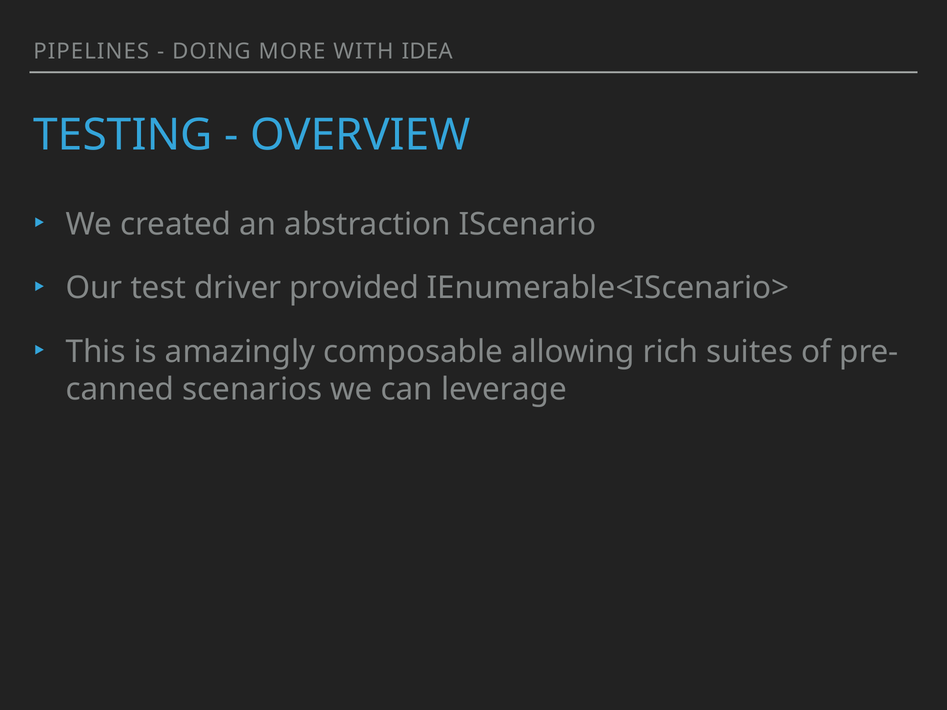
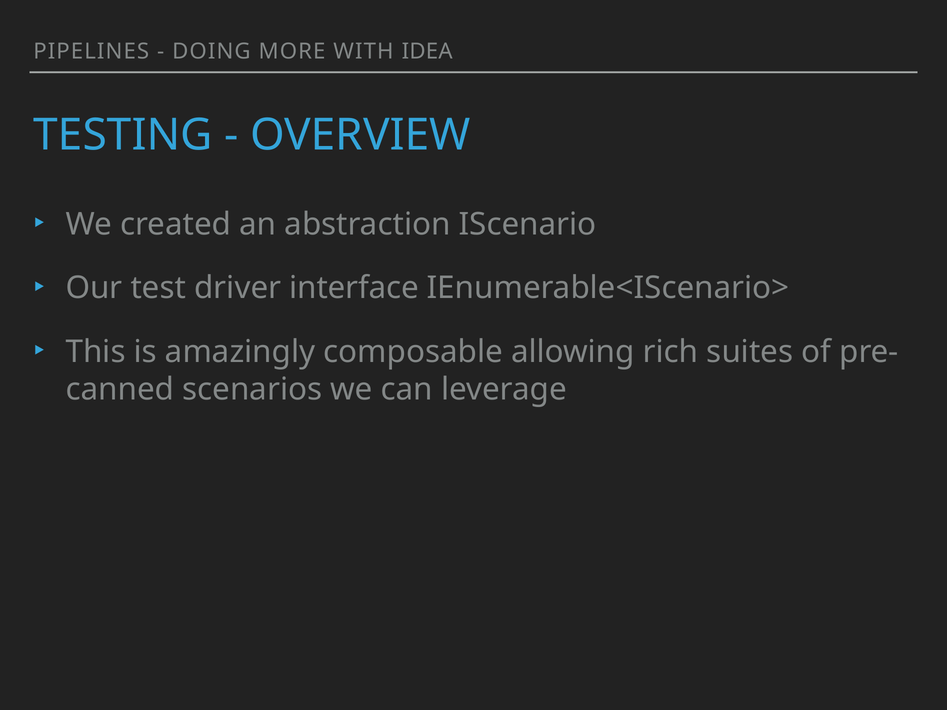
provided: provided -> interface
